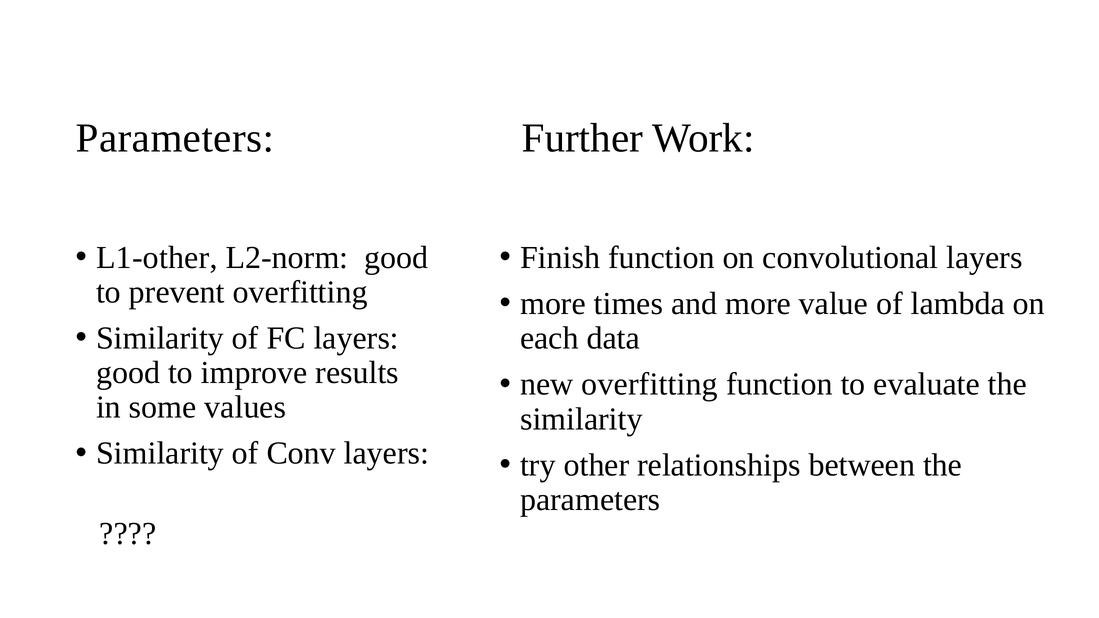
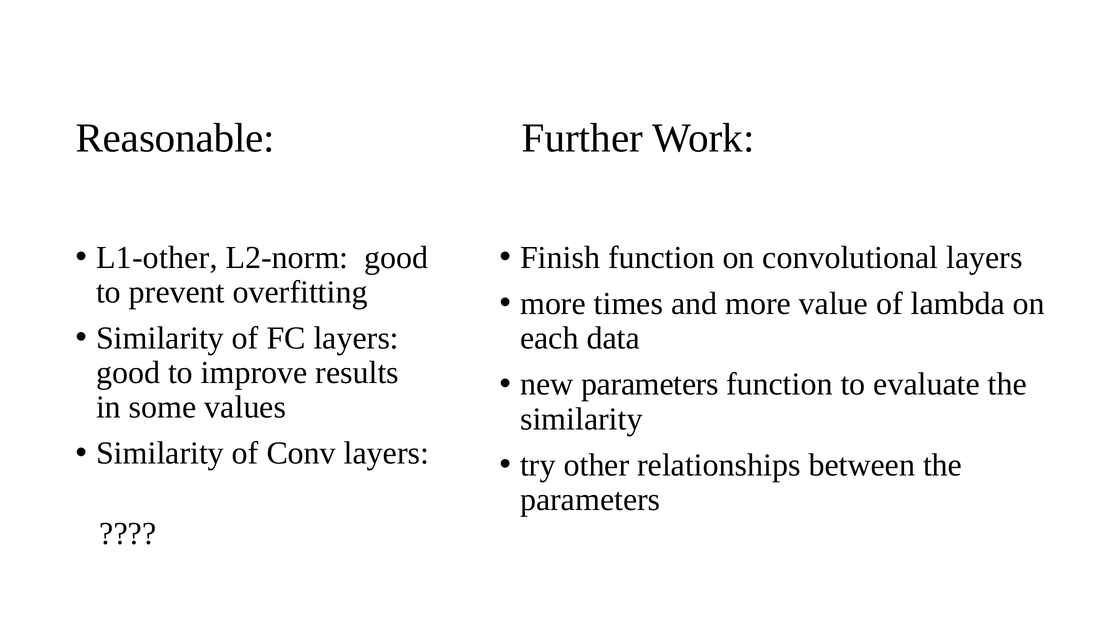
Parameters at (175, 138): Parameters -> Reasonable
new overfitting: overfitting -> parameters
